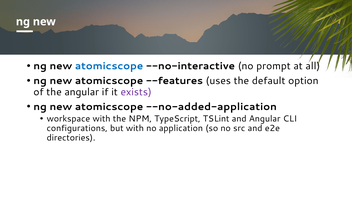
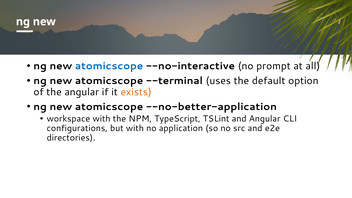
--features: --features -> --terminal
exists colour: purple -> orange
--no-added-application: --no-added-application -> --no-better-application
